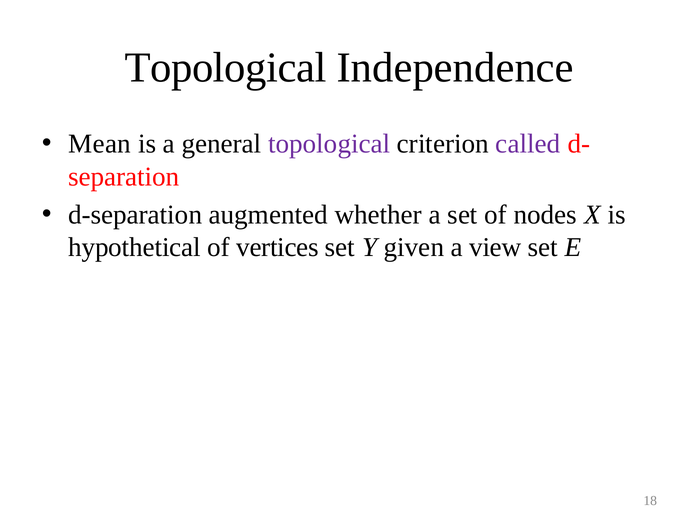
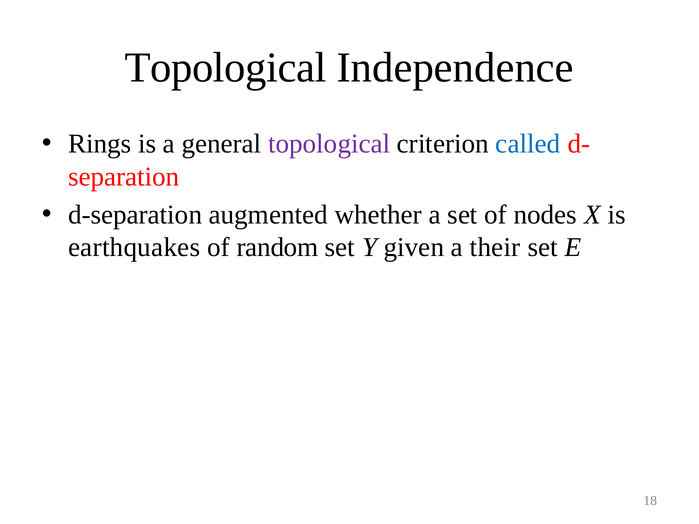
Mean: Mean -> Rings
called colour: purple -> blue
hypothetical: hypothetical -> earthquakes
vertices: vertices -> random
view: view -> their
